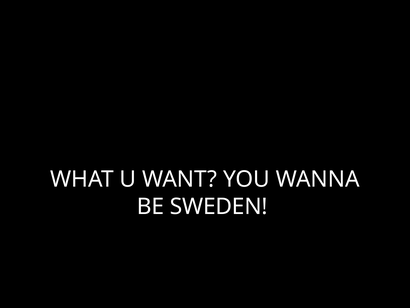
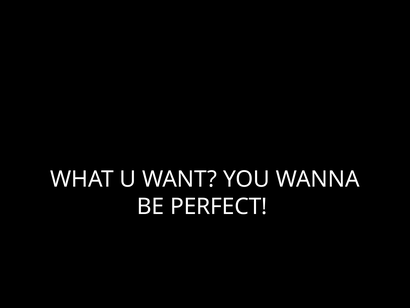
SWEDEN: SWEDEN -> PERFECT
